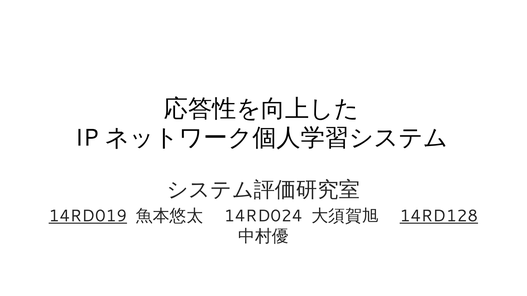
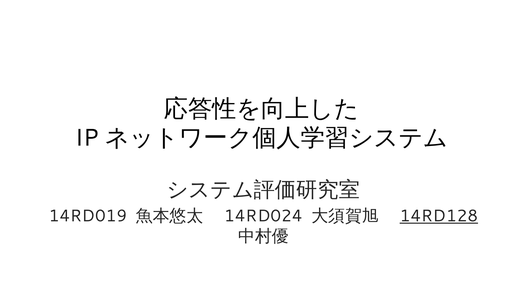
14RD019 underline: present -> none
